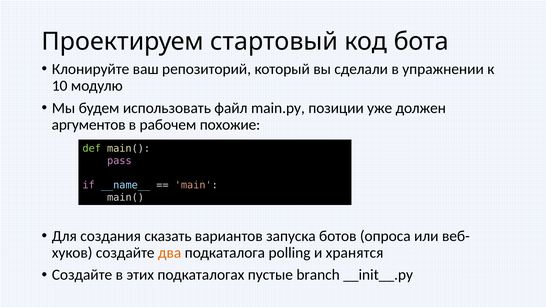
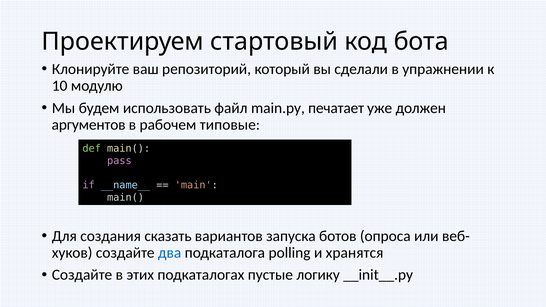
позиции: позиции -> печатает
похожие: похожие -> типовые
два colour: orange -> blue
branch: branch -> логику
